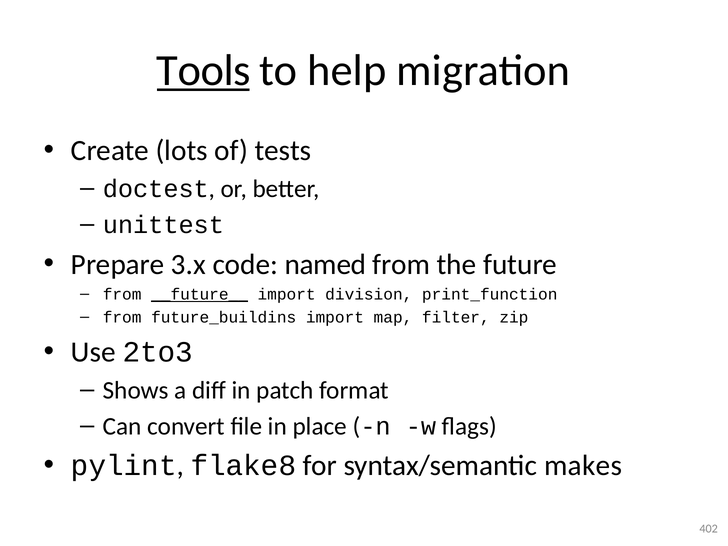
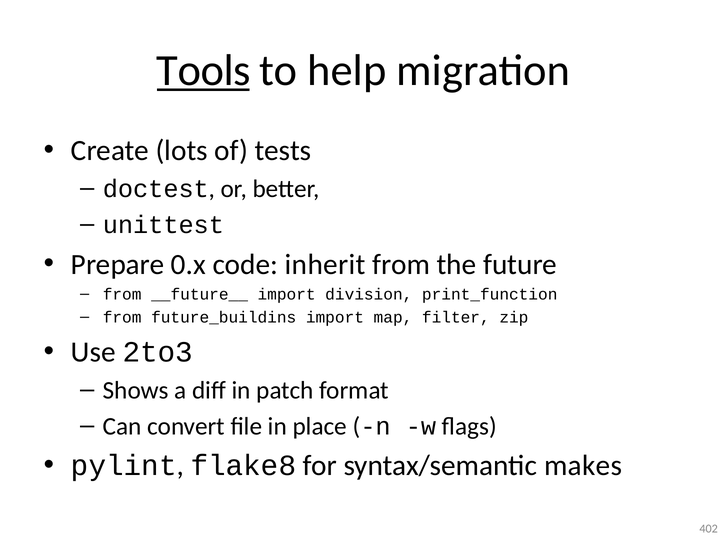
3.x: 3.x -> 0.x
named: named -> inherit
__future__ underline: present -> none
